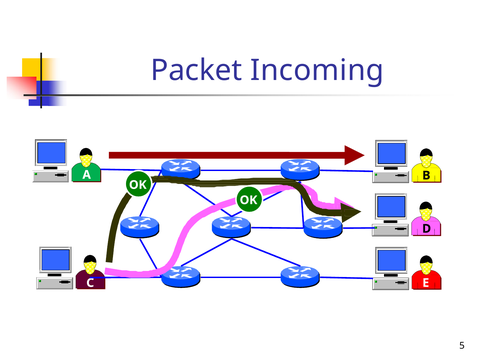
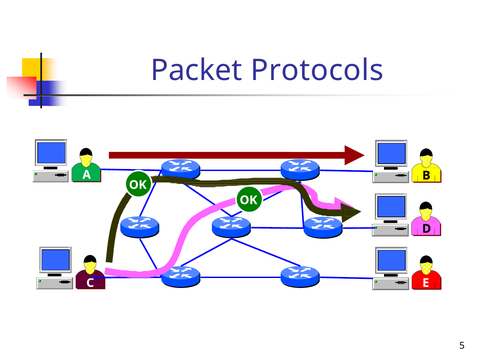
Incoming: Incoming -> Protocols
